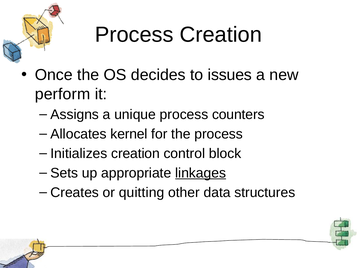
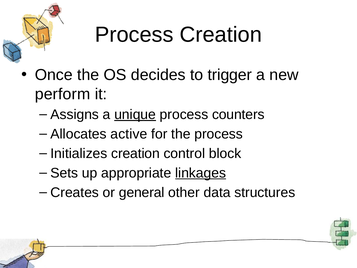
issues: issues -> trigger
unique underline: none -> present
kernel: kernel -> active
quitting: quitting -> general
